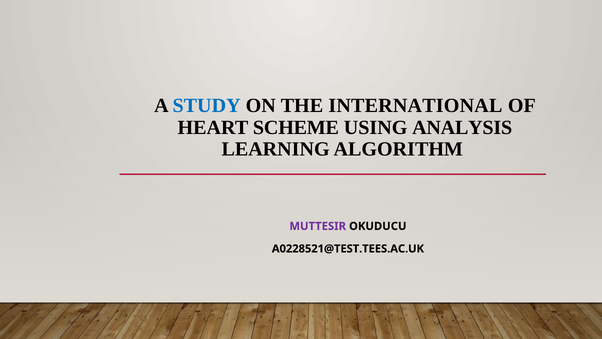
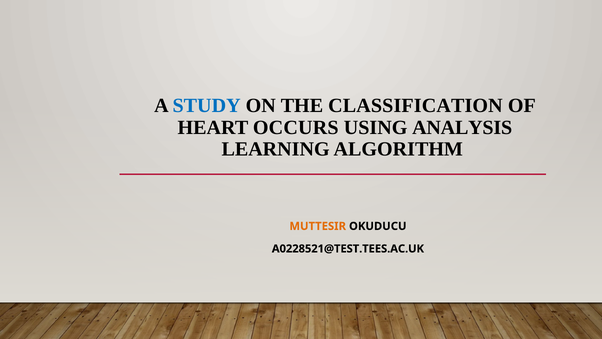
INTERNATIONAL: INTERNATIONAL -> CLASSIFICATION
SCHEME: SCHEME -> OCCURS
MUTTESIR colour: purple -> orange
